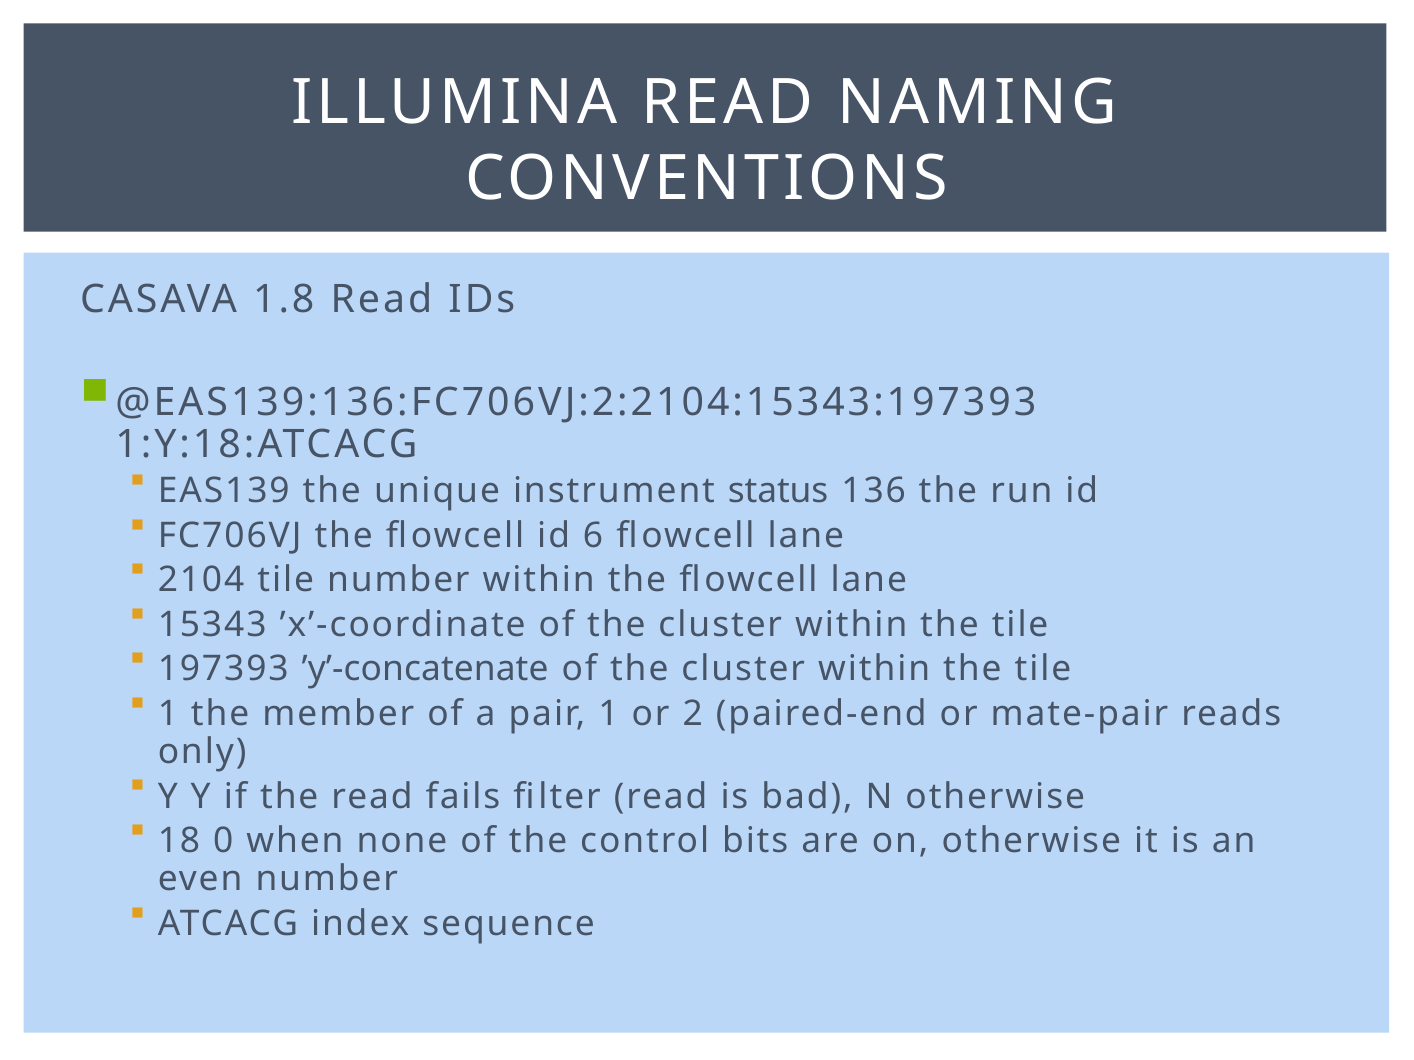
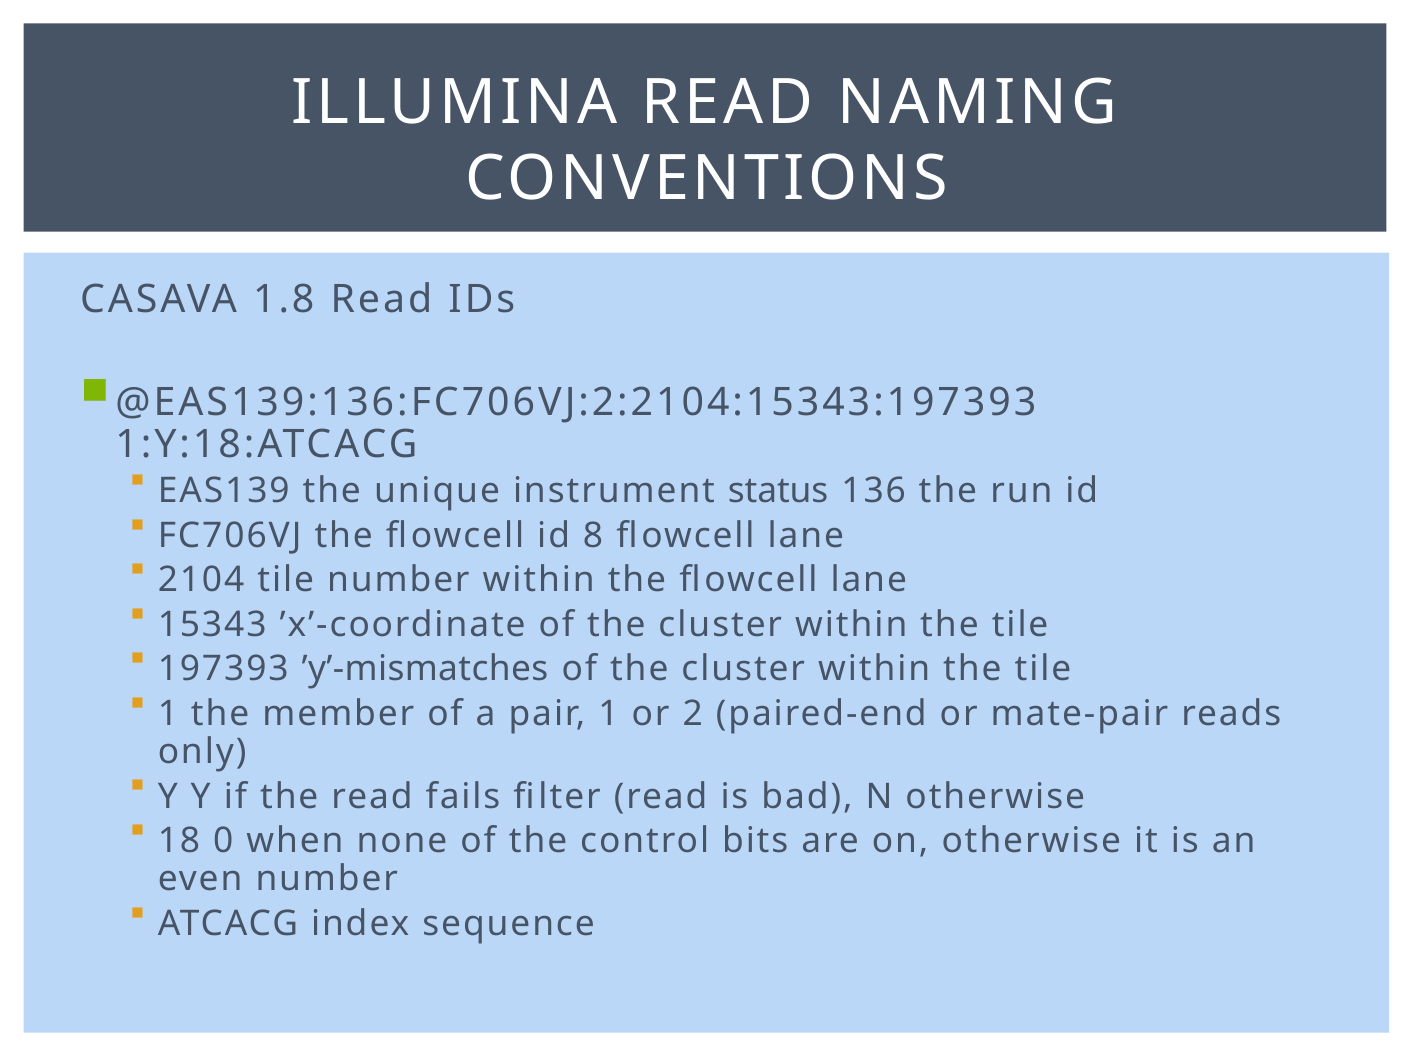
6: 6 -> 8
’y’-concatenate: ’y’-concatenate -> ’y’-mismatches
